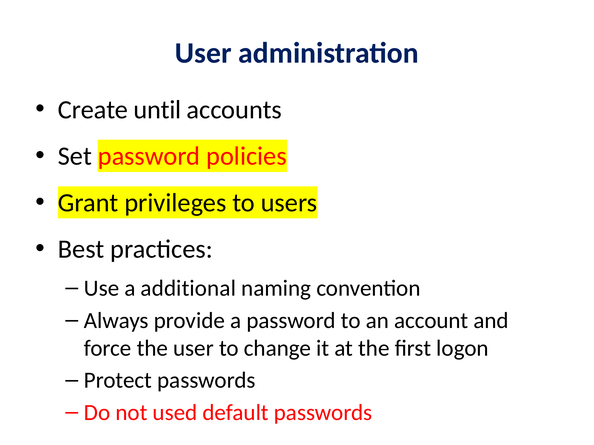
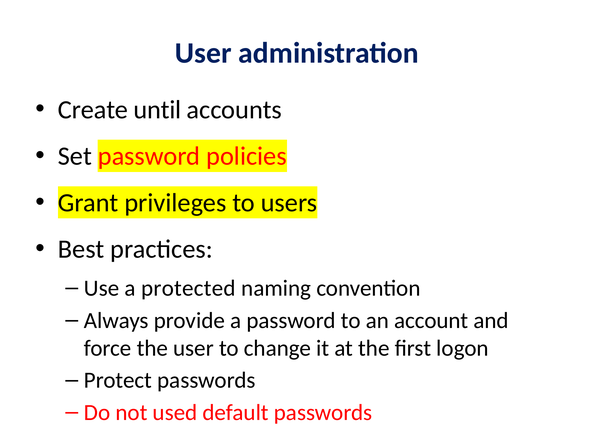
additional: additional -> protected
